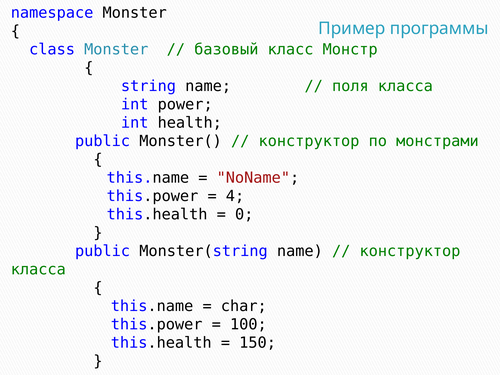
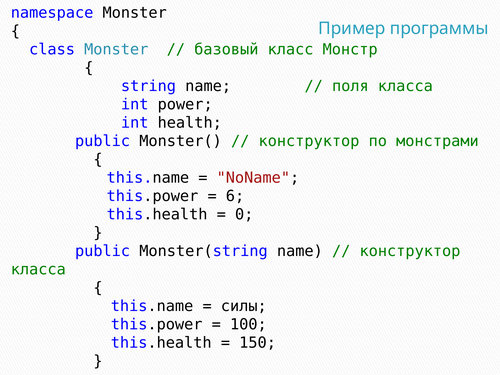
4: 4 -> 6
char: char -> силы
